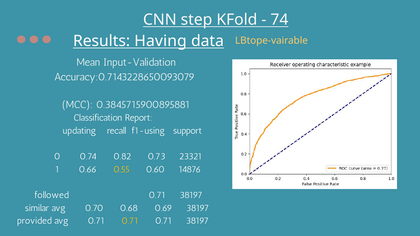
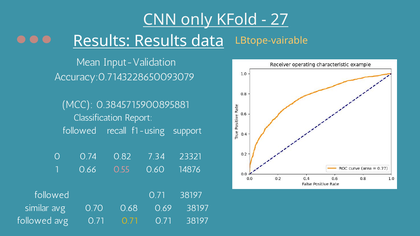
step: step -> only
74: 74 -> 27
Results Having: Having -> Results
updating at (79, 131): updating -> followed
0.73: 0.73 -> 7.34
0.55 colour: yellow -> pink
provided at (34, 221): provided -> followed
